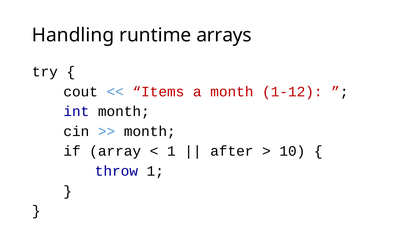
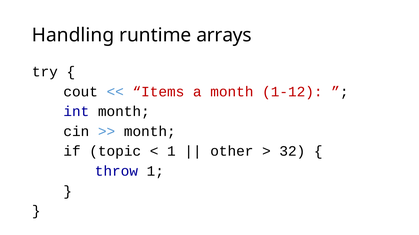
array: array -> topic
after: after -> other
10: 10 -> 32
